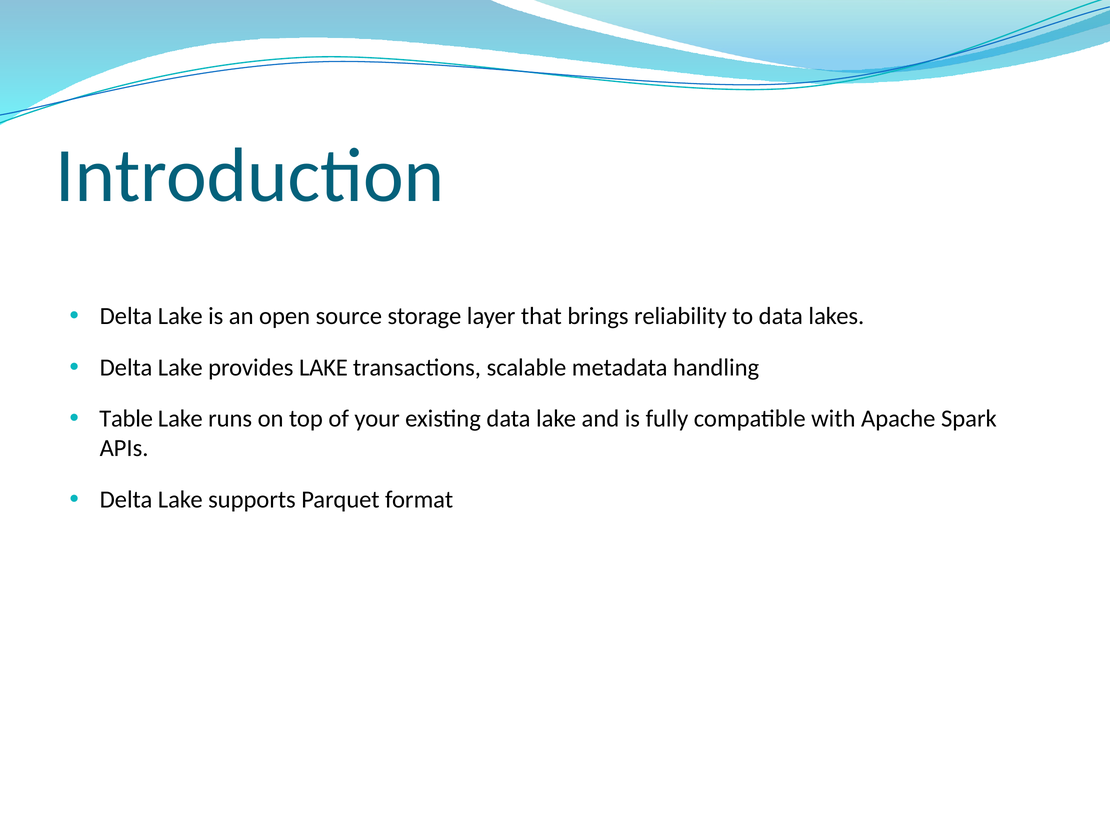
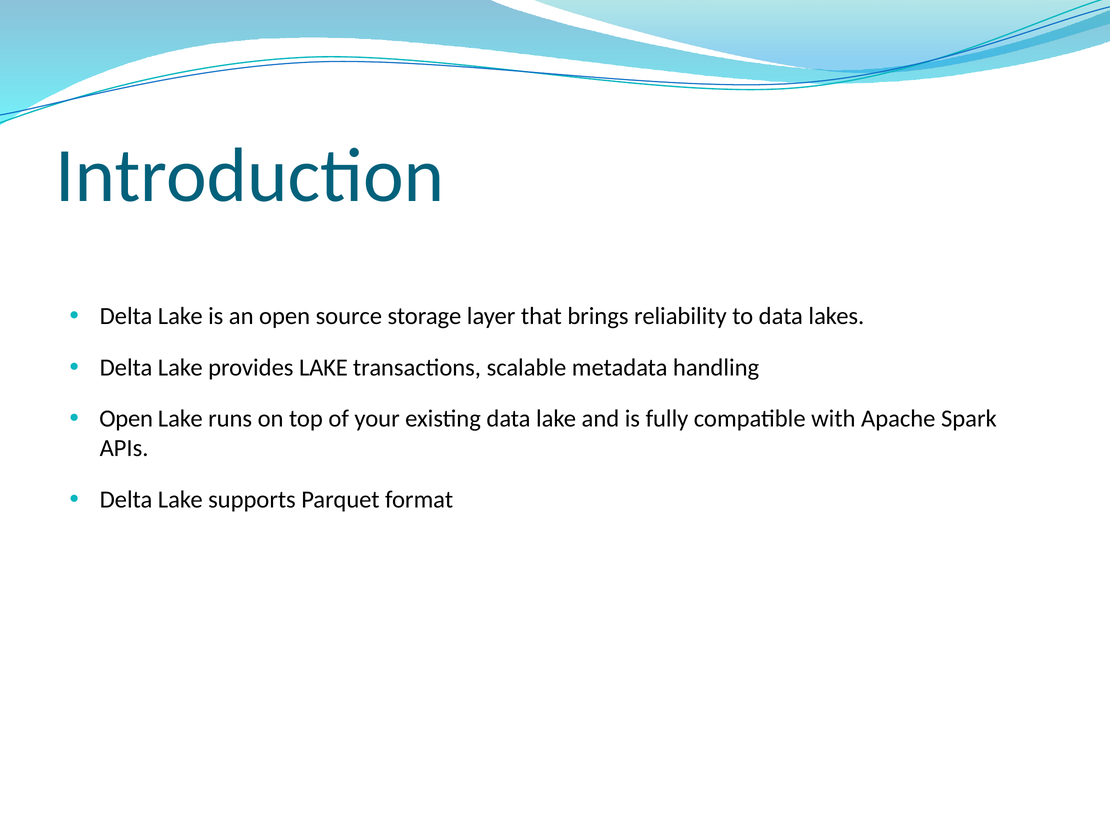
Table at (126, 419): Table -> Open
